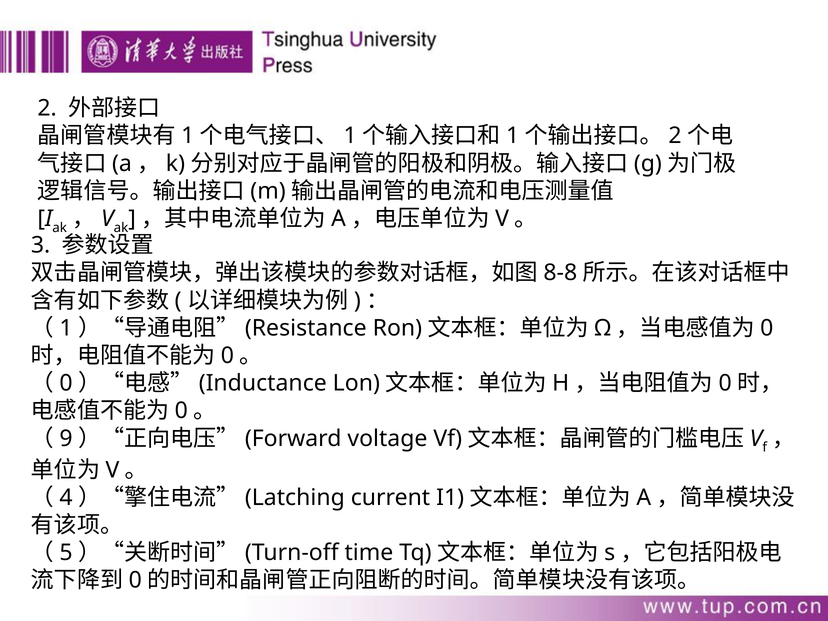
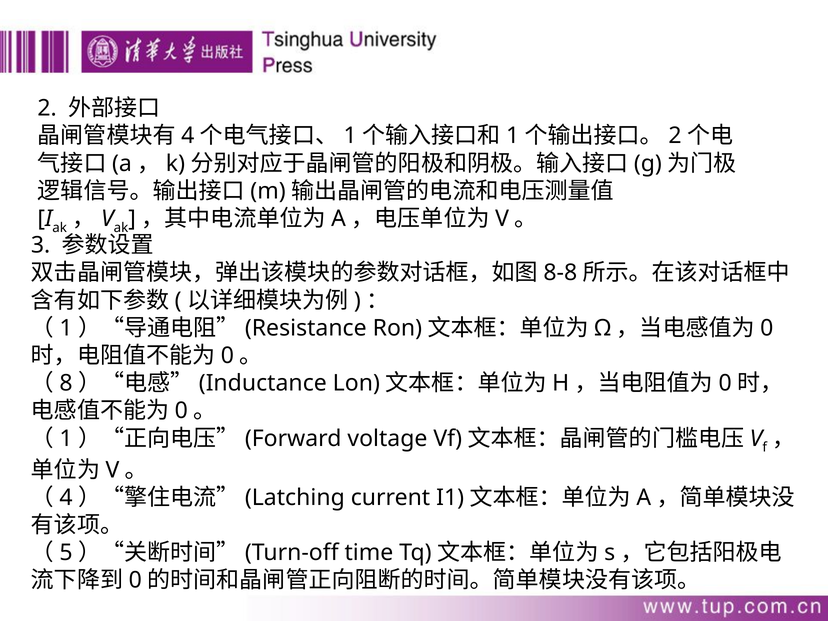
1 at (188, 136): 1 -> 4
0 at (66, 383): 0 -> 8
9 at (66, 439): 9 -> 1
